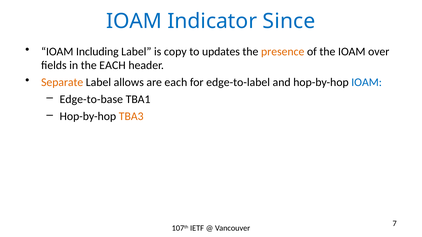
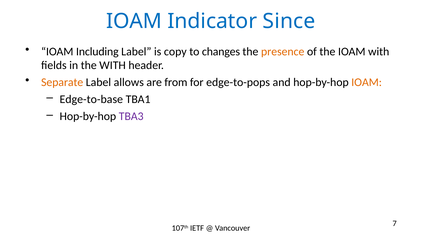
updates: updates -> changes
IOAM over: over -> with
the EACH: EACH -> WITH
are each: each -> from
edge-to-label: edge-to-label -> edge-to-pops
IOAM at (367, 82) colour: blue -> orange
TBA3 colour: orange -> purple
